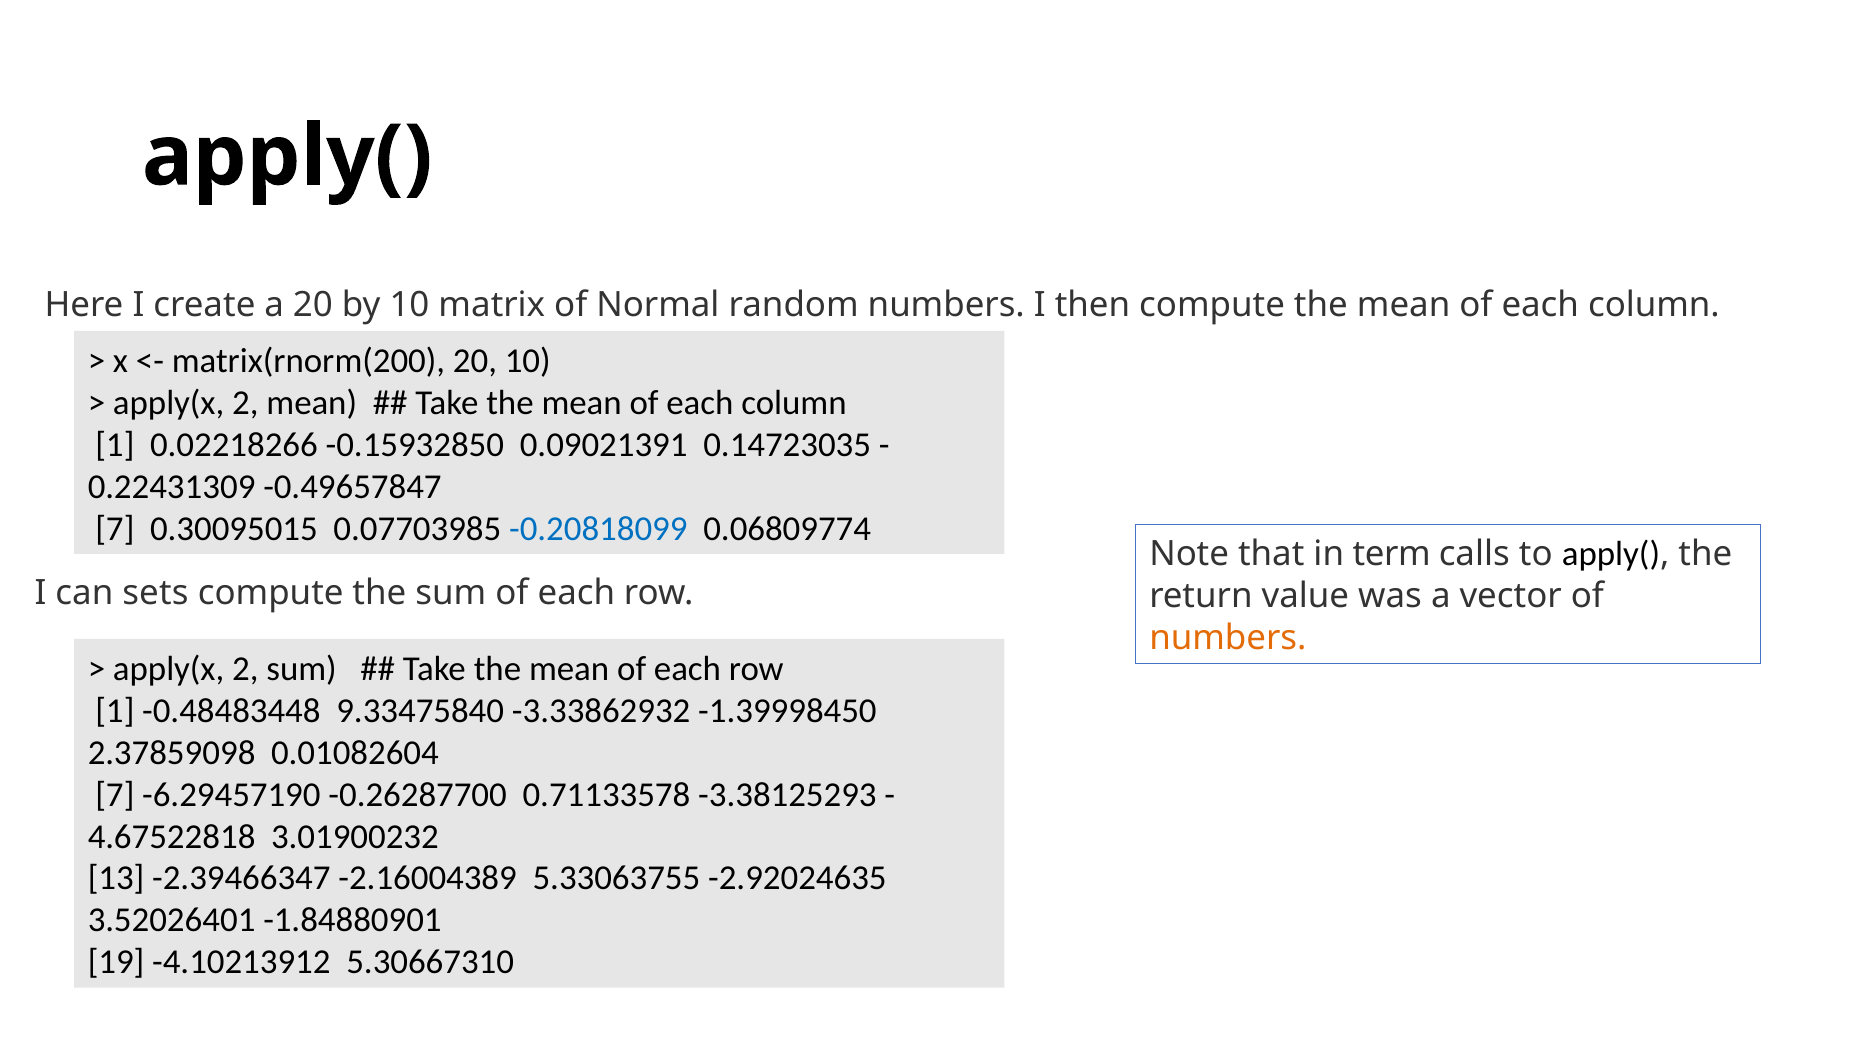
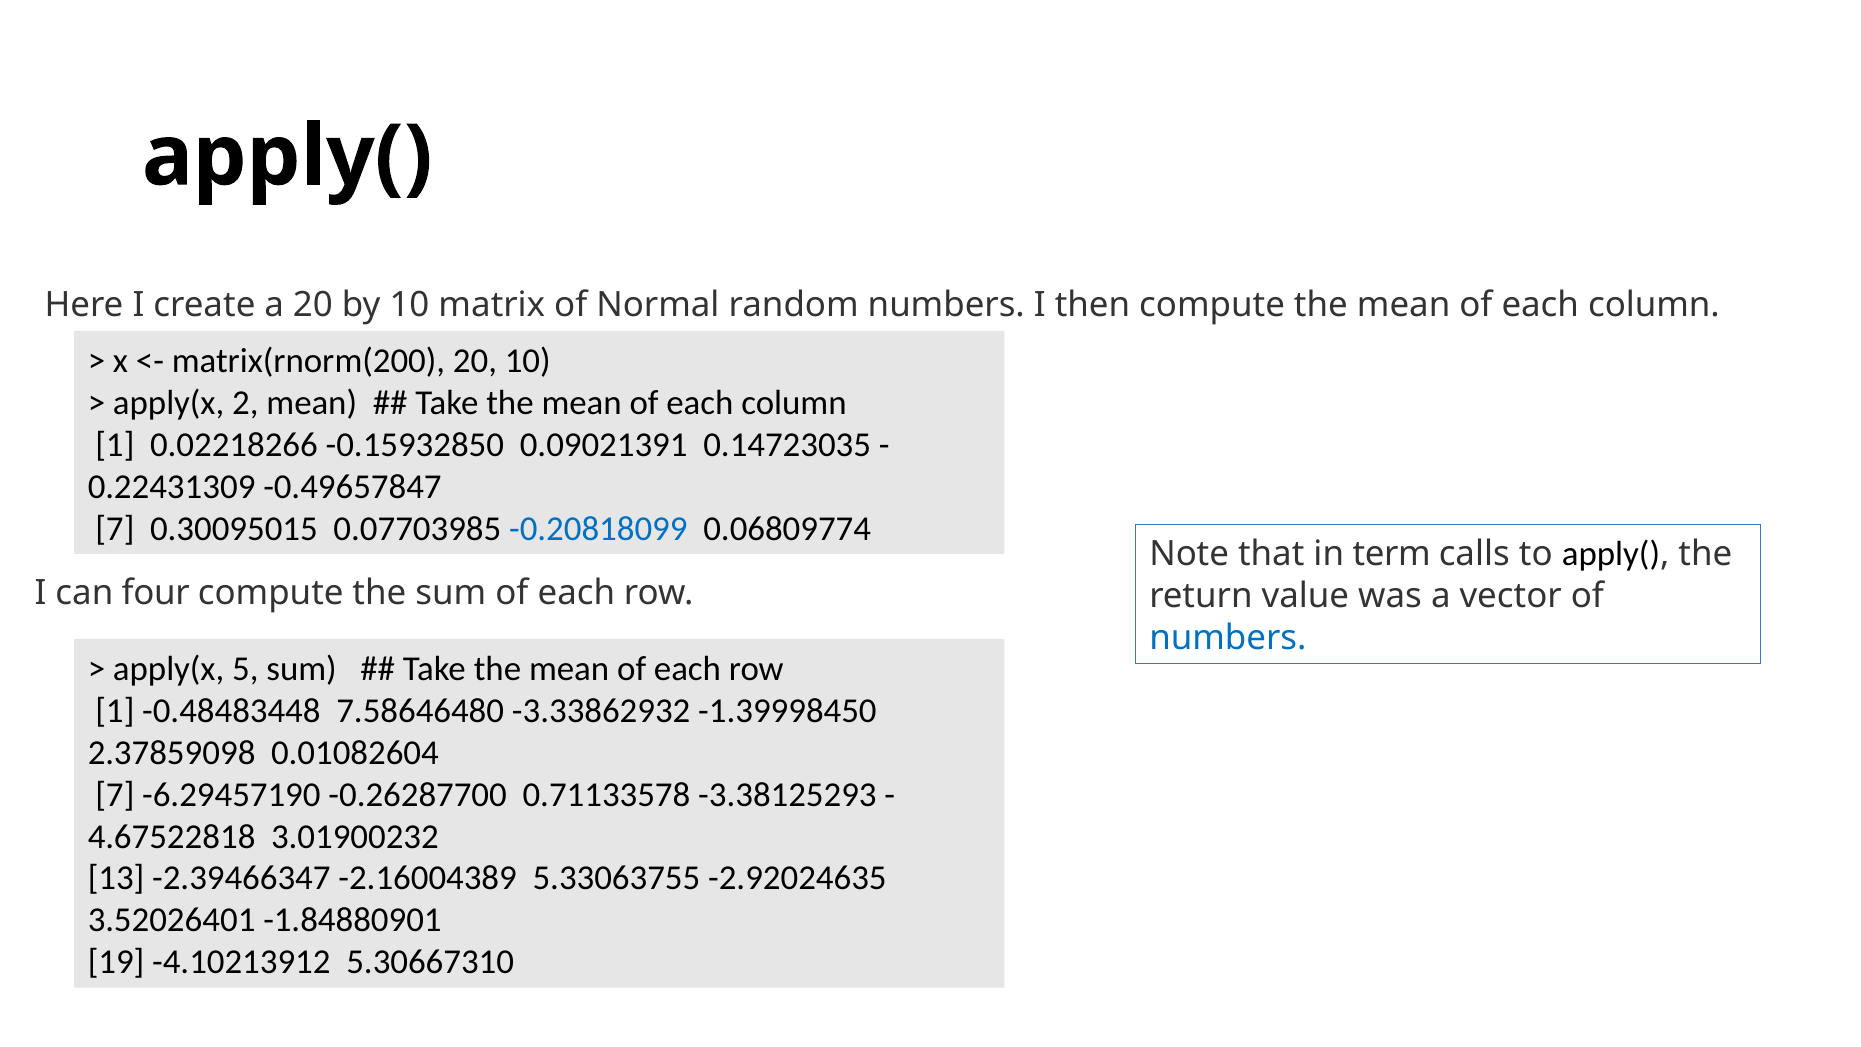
sets: sets -> four
numbers at (1228, 638) colour: orange -> blue
2 at (245, 669): 2 -> 5
9.33475840: 9.33475840 -> 7.58646480
